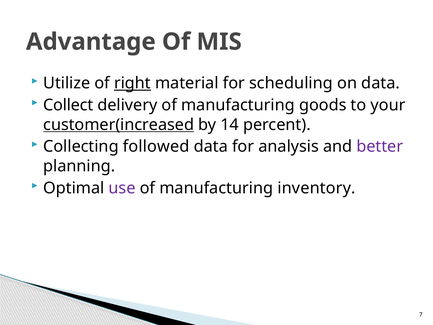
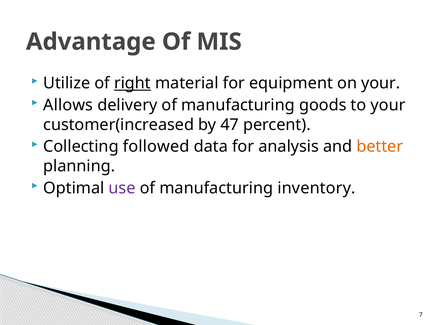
scheduling: scheduling -> equipment
on data: data -> your
Collect: Collect -> Allows
customer(increased underline: present -> none
14: 14 -> 47
better colour: purple -> orange
